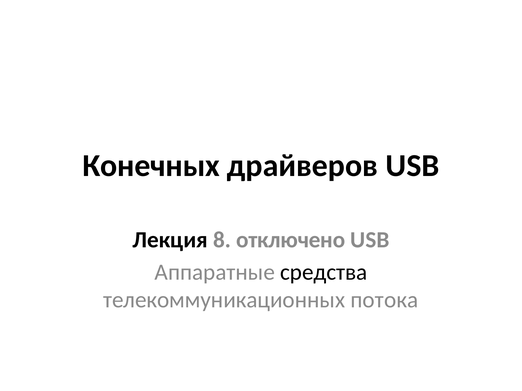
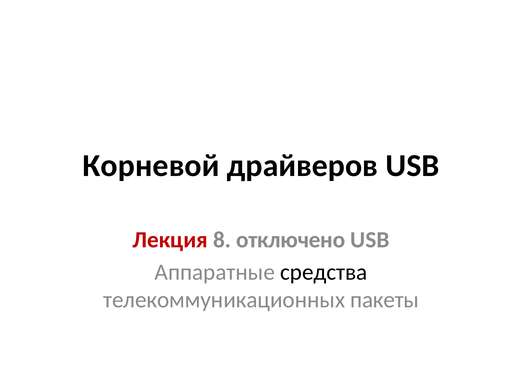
Конечных: Конечных -> Корневой
Лекция colour: black -> red
потока: потока -> пакеты
